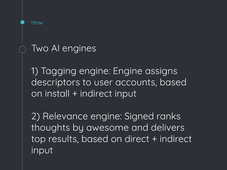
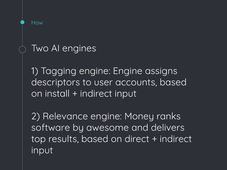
Signed: Signed -> Money
thoughts: thoughts -> software
